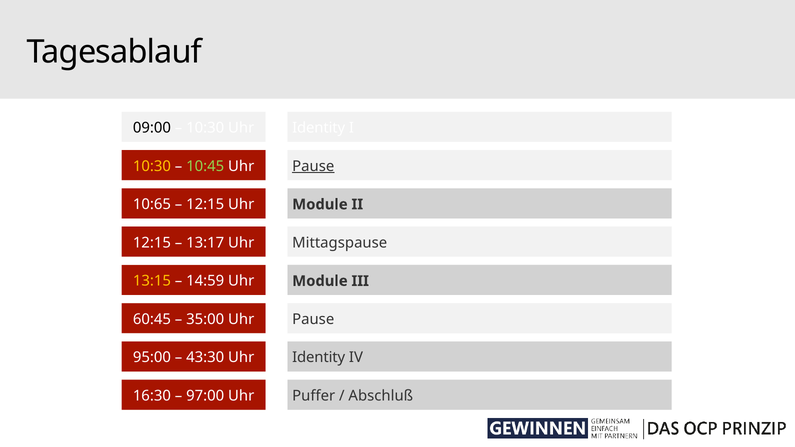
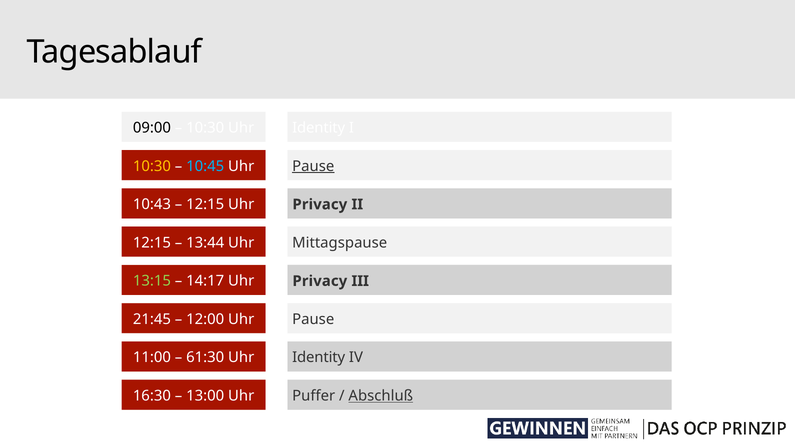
10:45 colour: light green -> light blue
10:65: 10:65 -> 10:43
12:15 Uhr Module: Module -> Privacy
13:17: 13:17 -> 13:44
13:15 colour: yellow -> light green
14:59: 14:59 -> 14:17
Module at (320, 281): Module -> Privacy
60:45: 60:45 -> 21:45
35:00: 35:00 -> 12:00
95:00: 95:00 -> 11:00
43:30: 43:30 -> 61:30
97:00: 97:00 -> 13:00
Abschluß underline: none -> present
